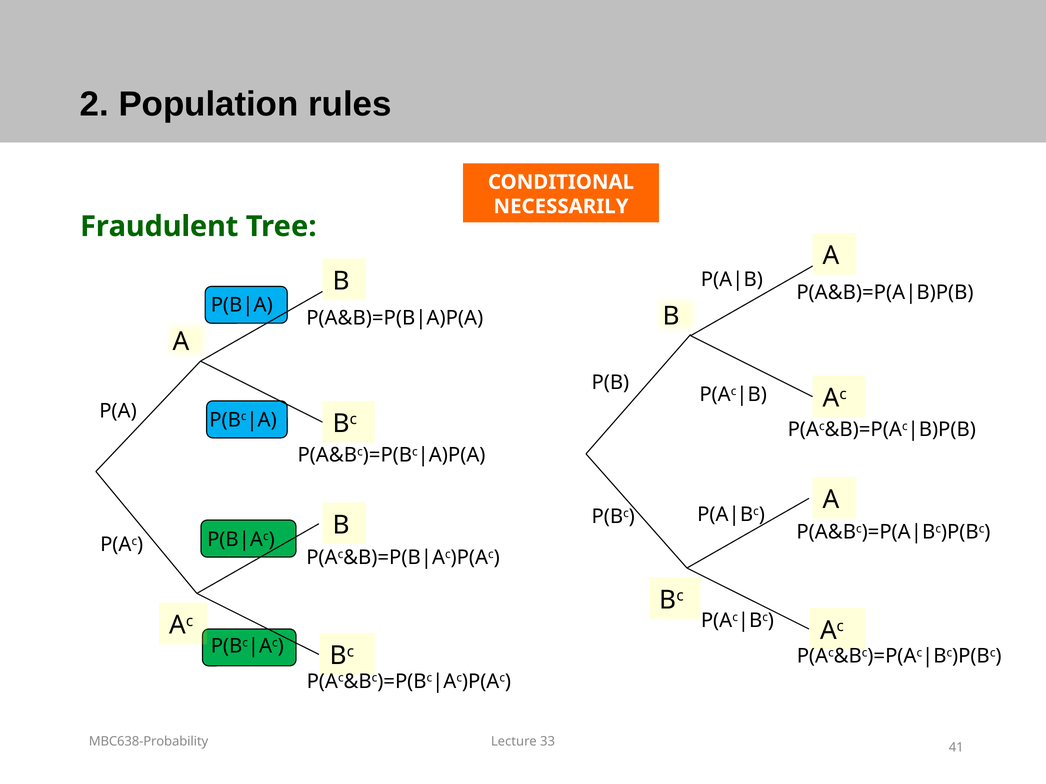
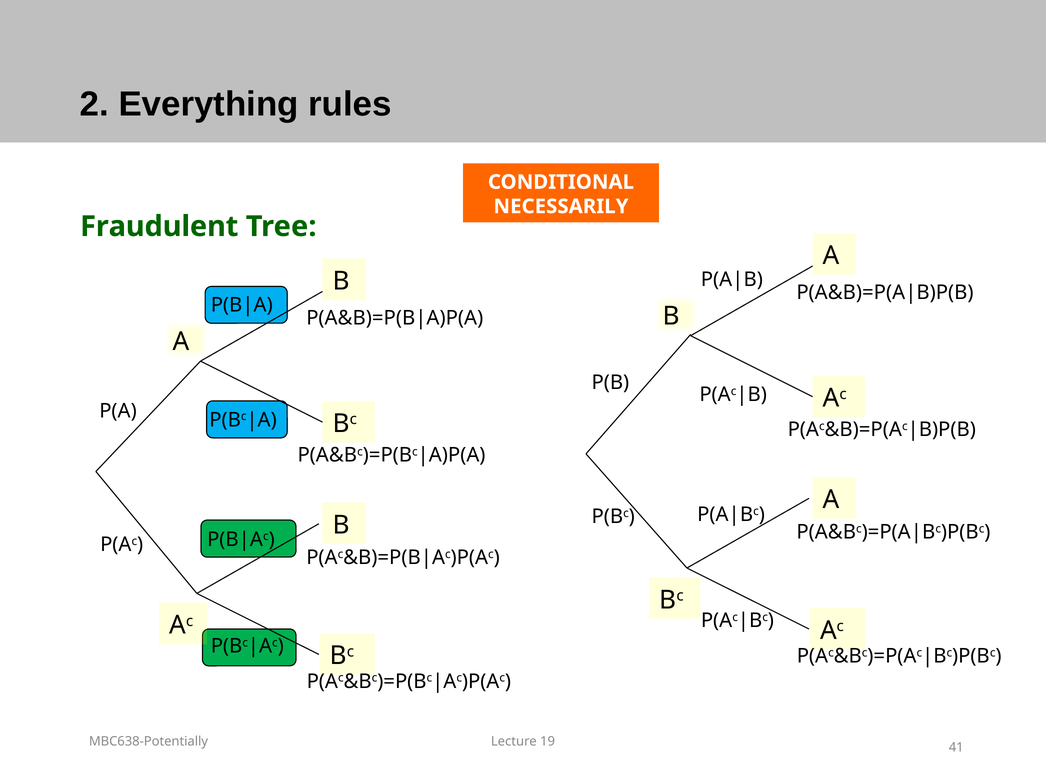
Population: Population -> Everything
MBC638-Probability: MBC638-Probability -> MBC638-Potentially
33: 33 -> 19
